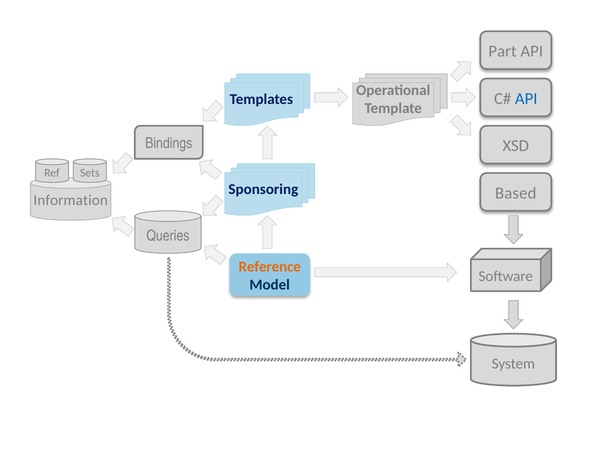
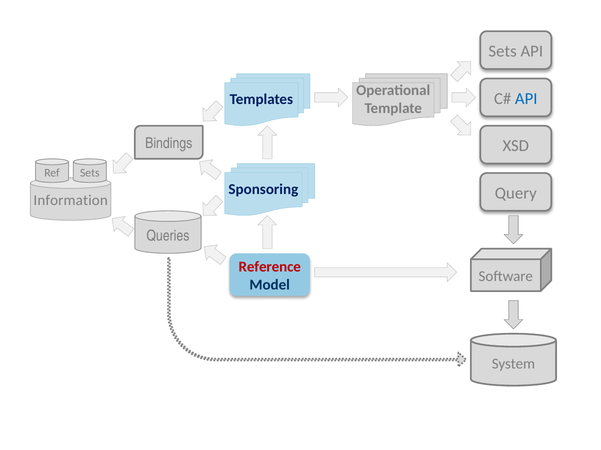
Part at (503, 51): Part -> Sets
Based: Based -> Query
Reference colour: orange -> red
